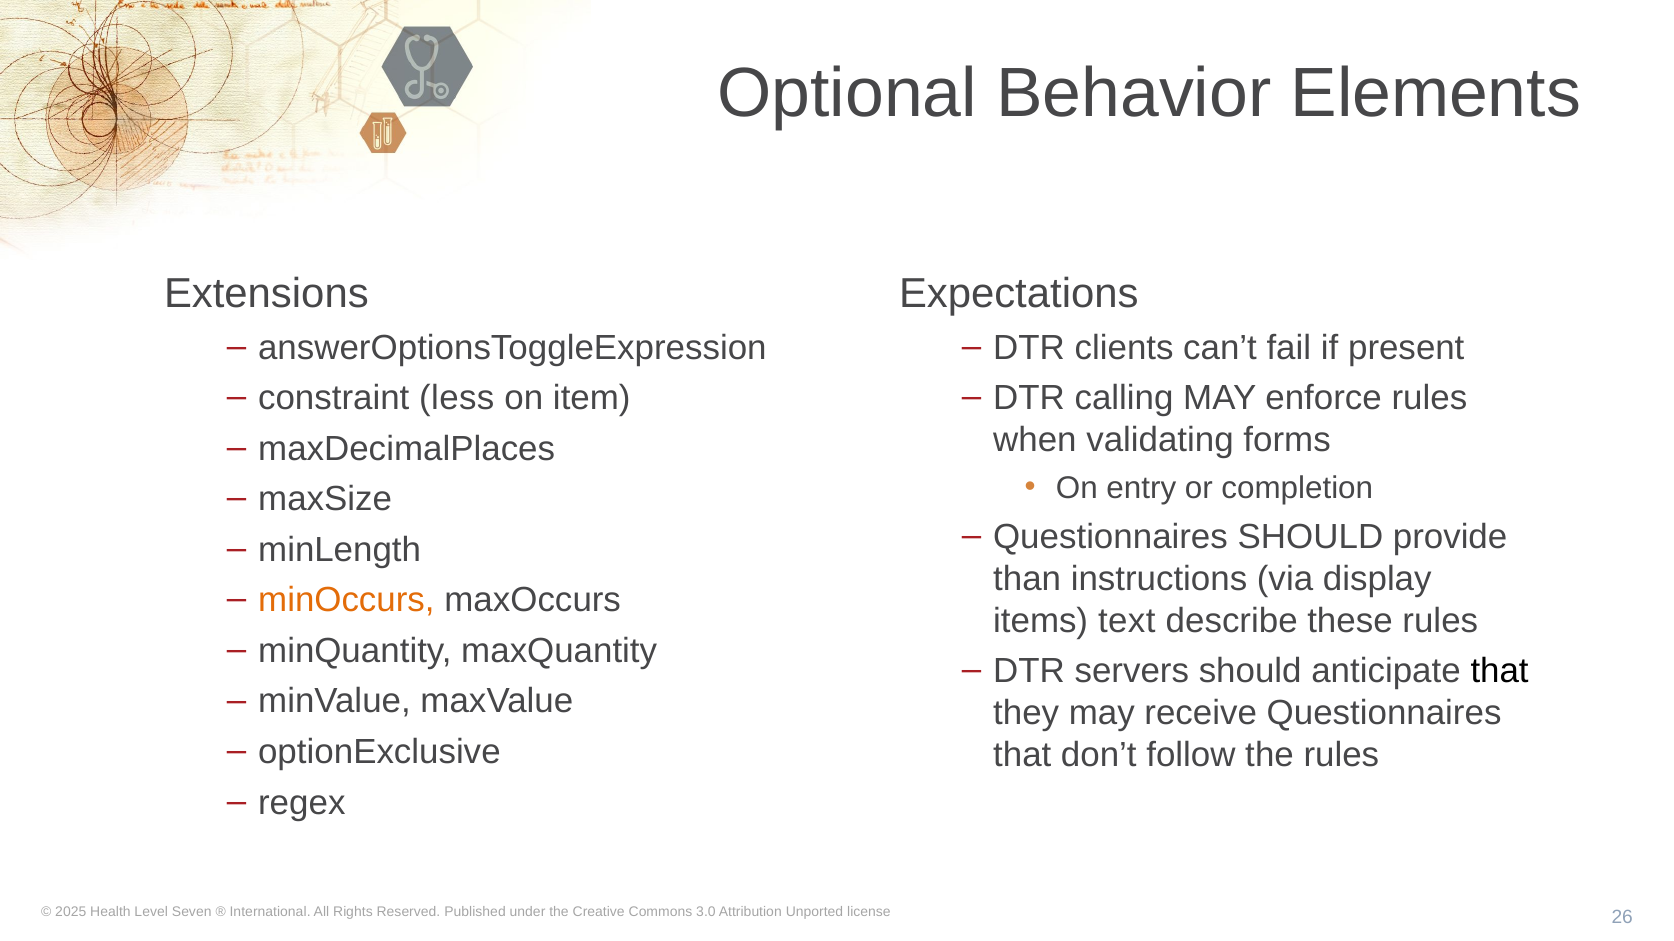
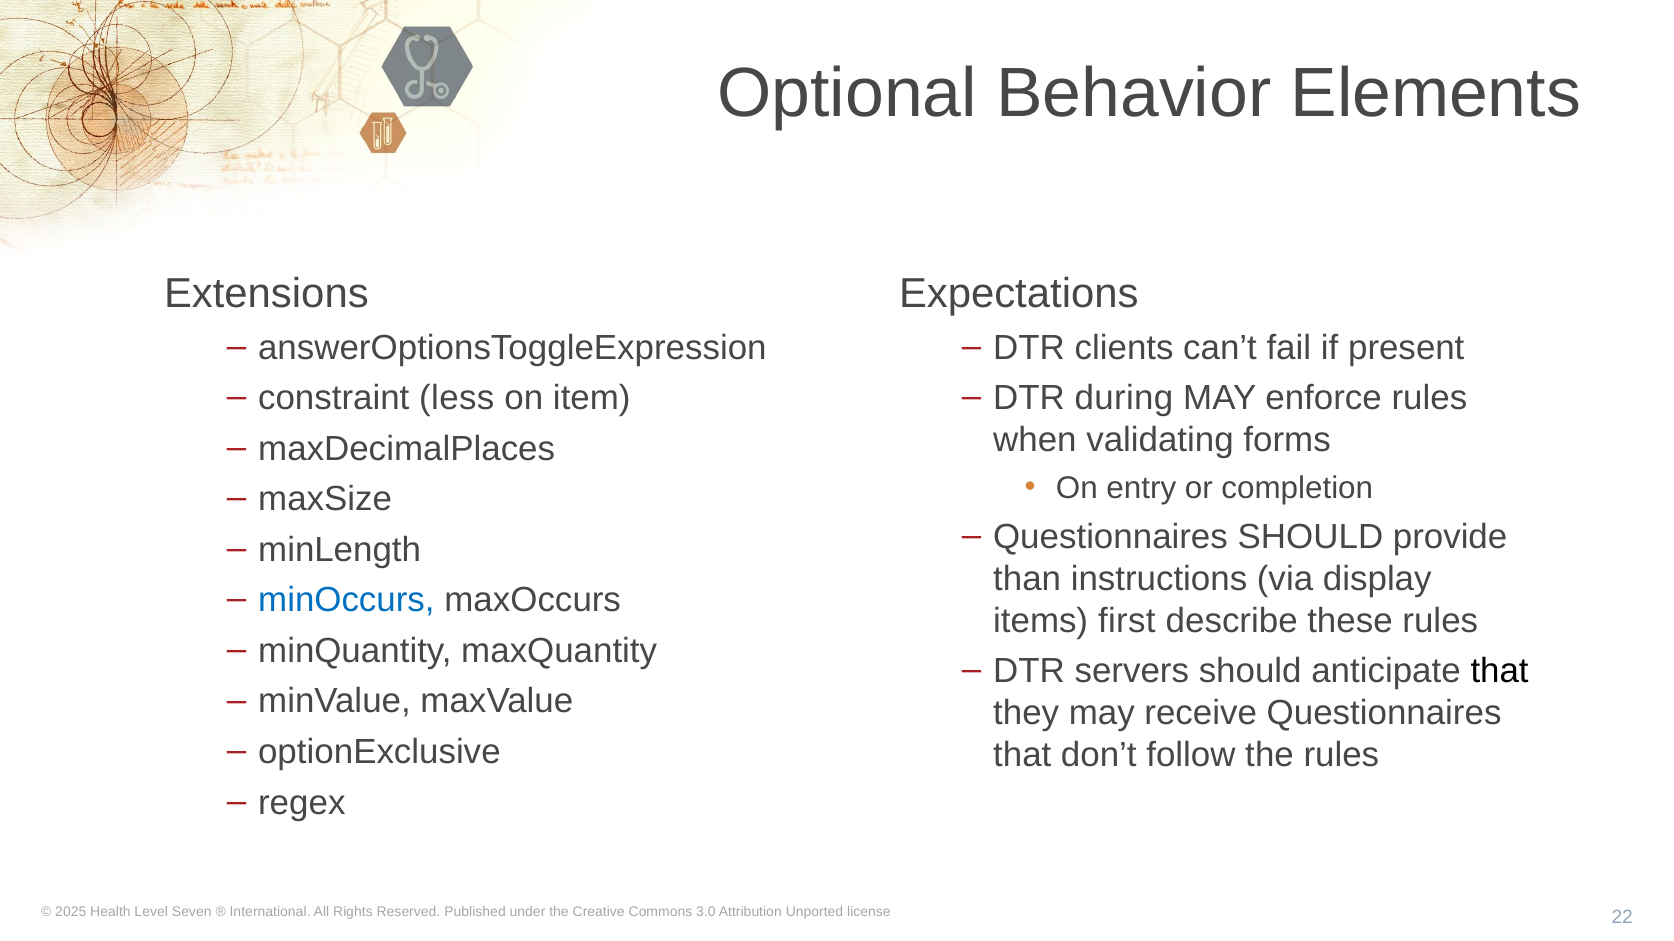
calling: calling -> during
minOccurs colour: orange -> blue
text: text -> first
26: 26 -> 22
